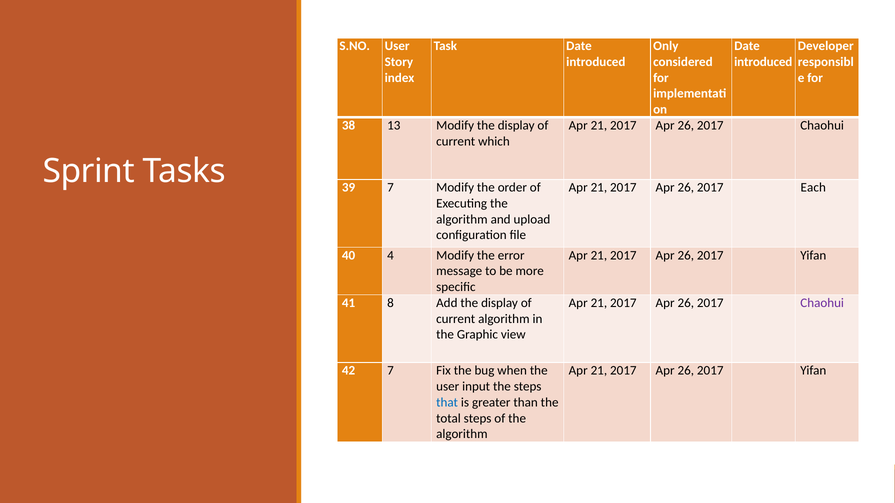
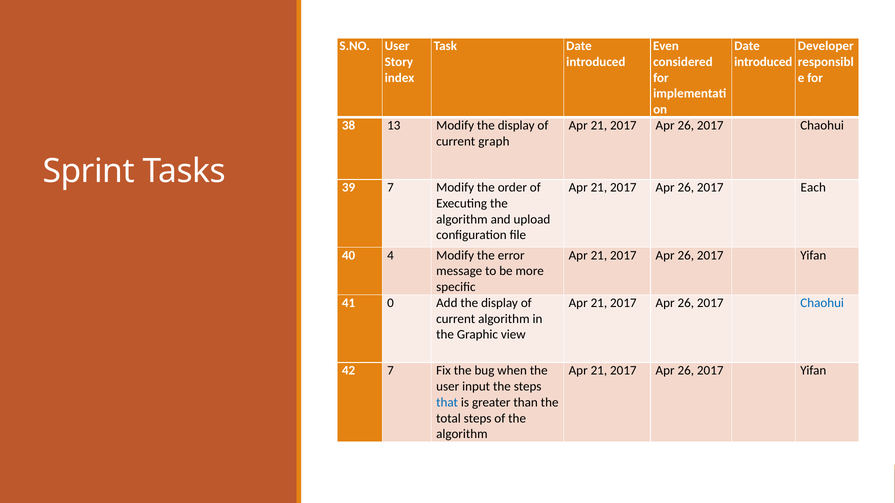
Only: Only -> Even
which: which -> graph
8: 8 -> 0
Chaohui at (822, 303) colour: purple -> blue
